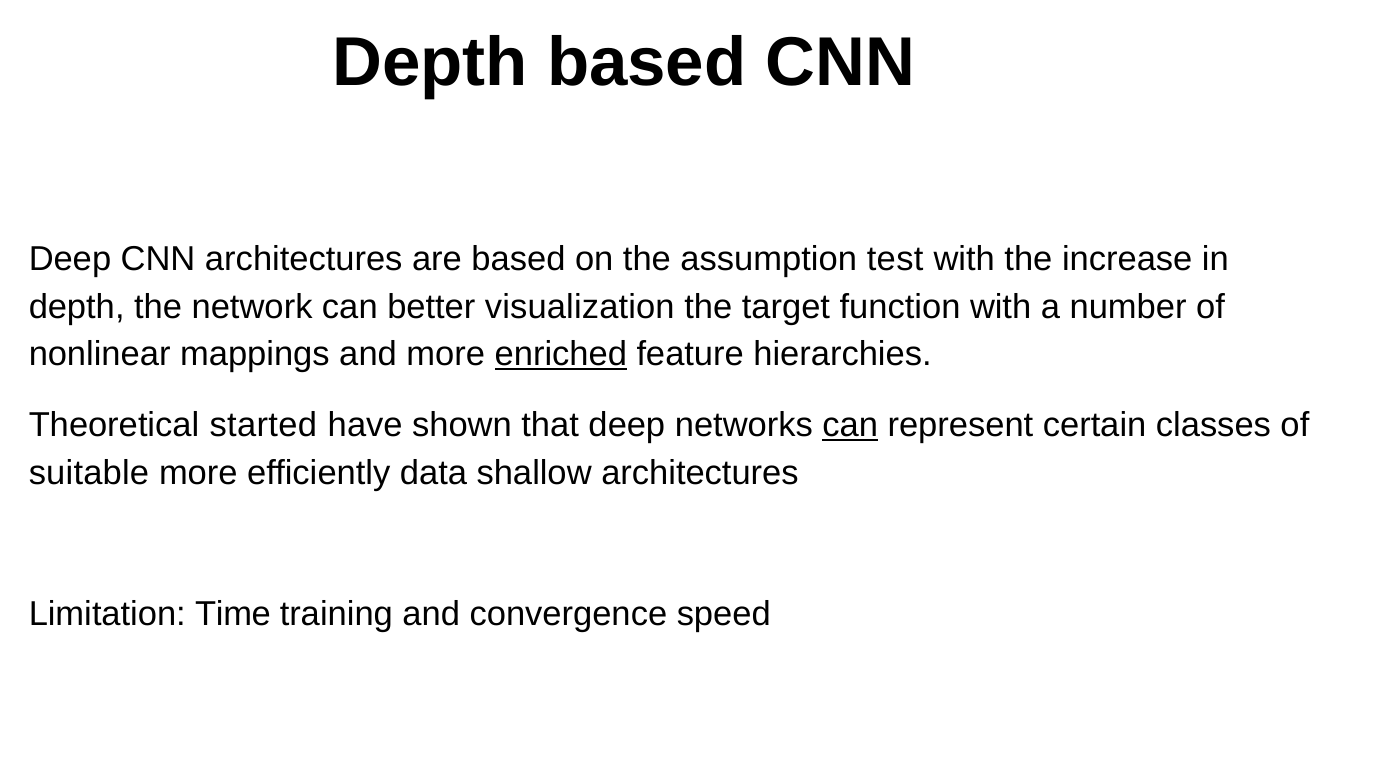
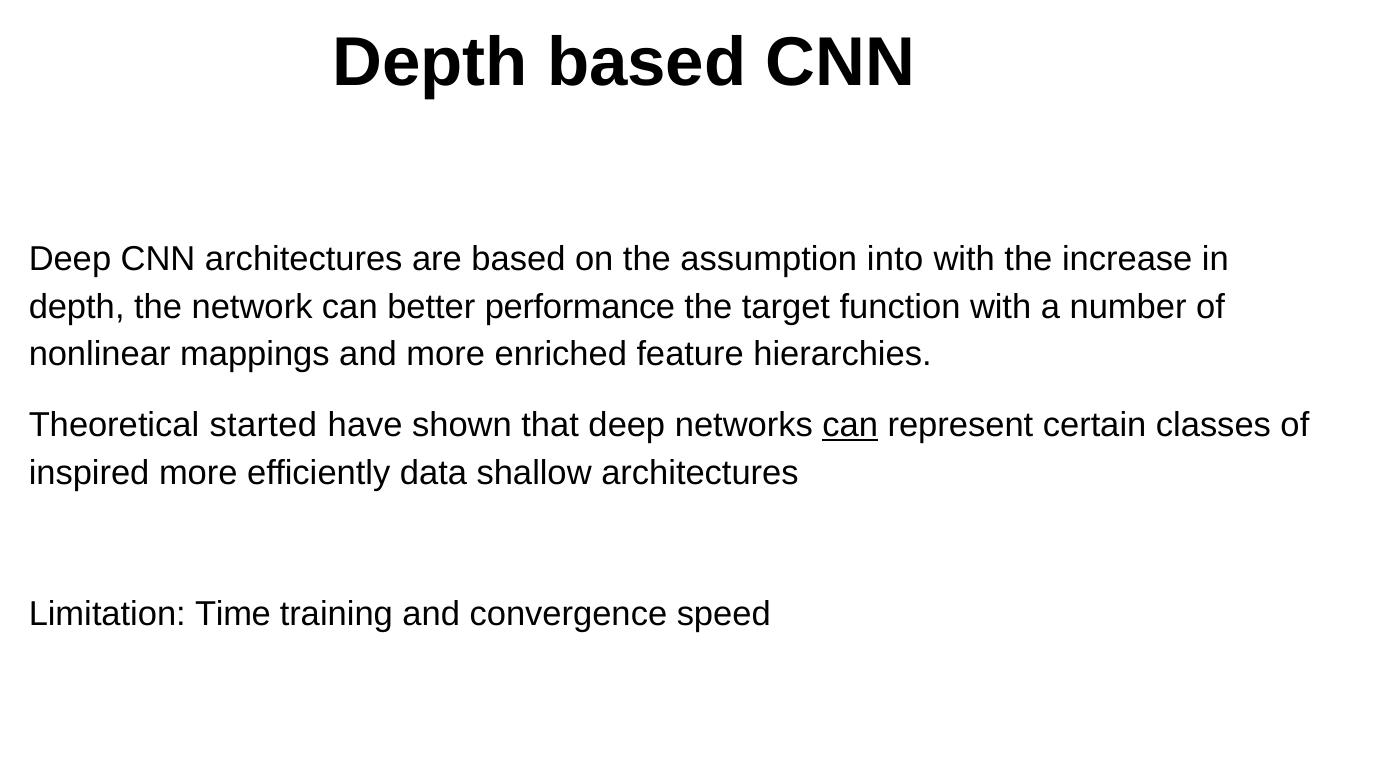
test: test -> into
visualization: visualization -> performance
enriched underline: present -> none
suitable: suitable -> inspired
